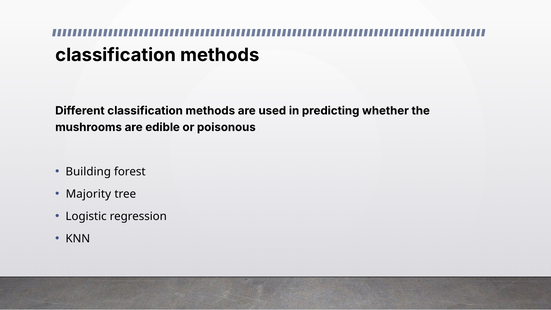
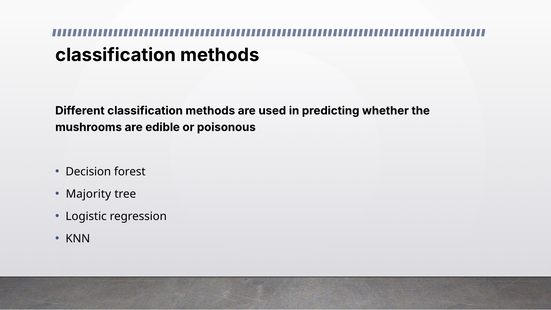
Building: Building -> Decision
